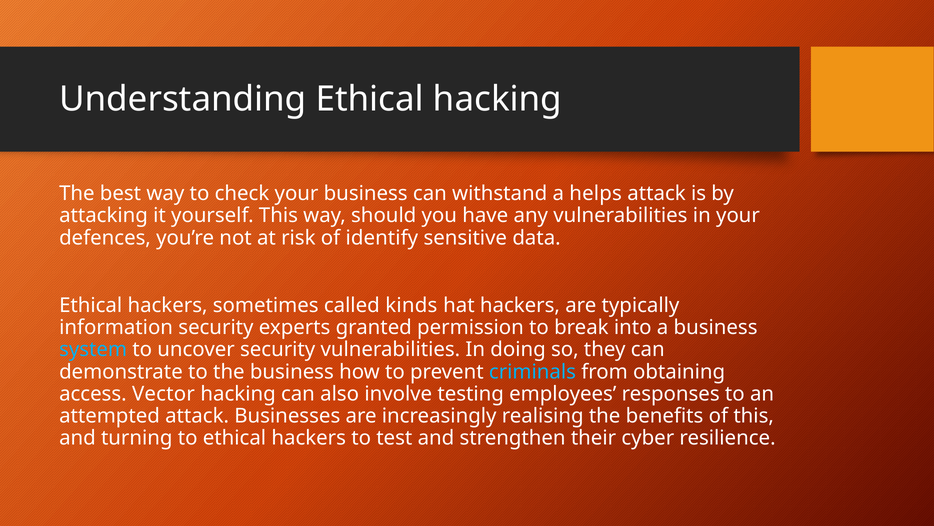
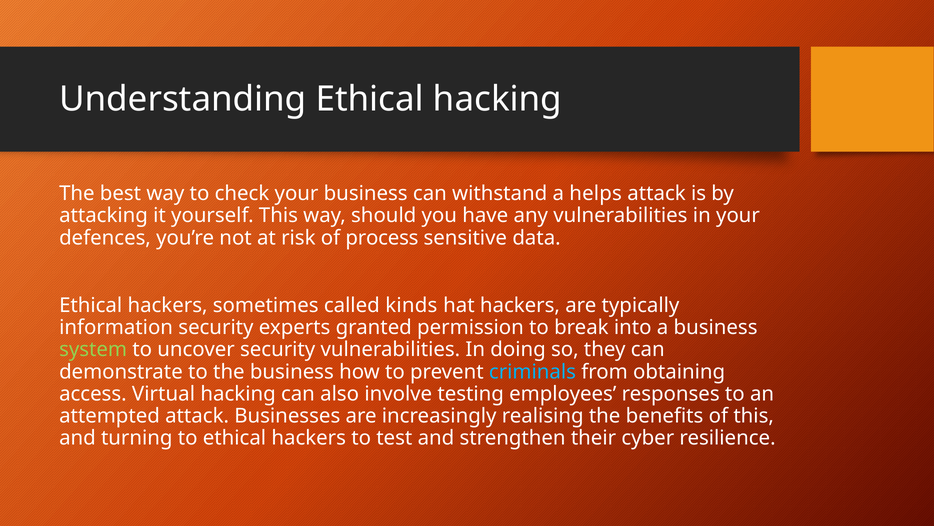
identify: identify -> process
system colour: light blue -> light green
Vector: Vector -> Virtual
